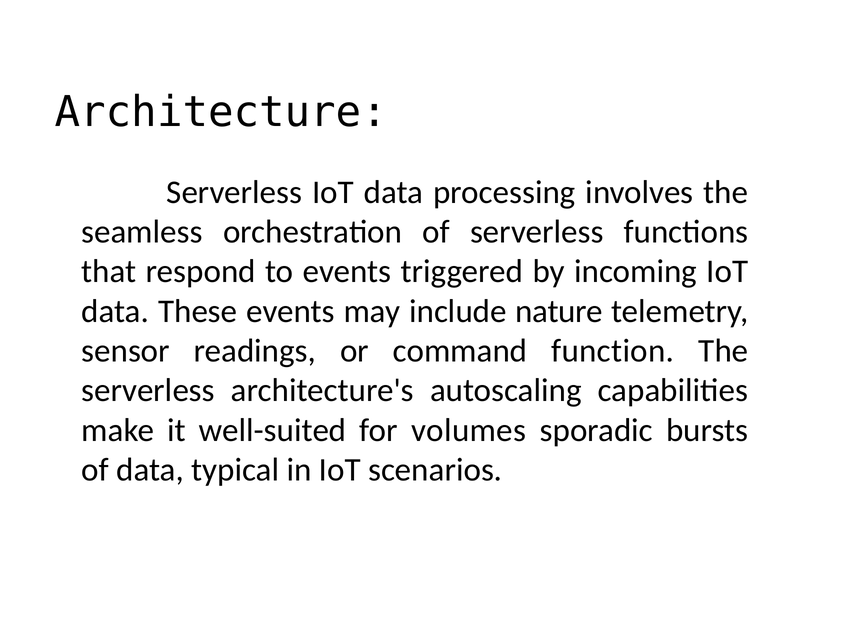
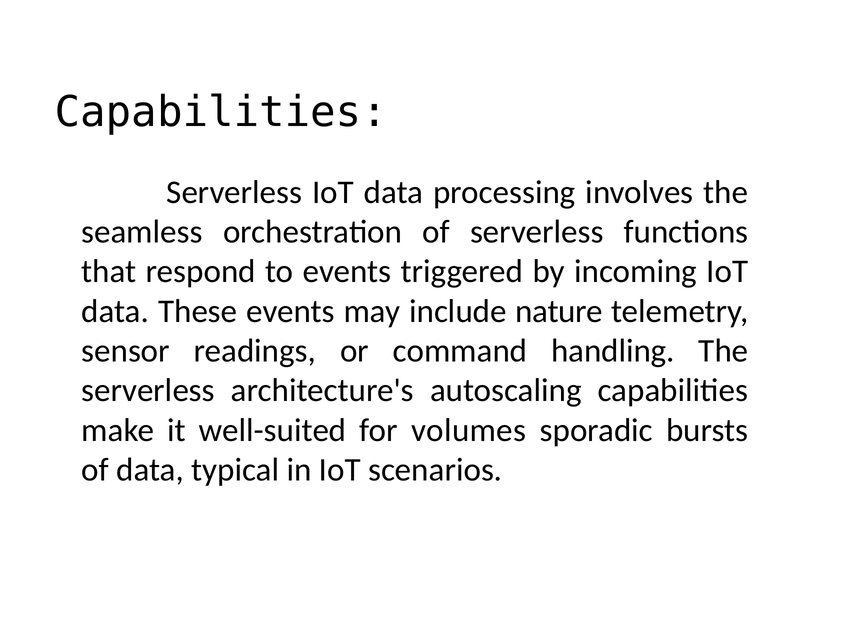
Architecture at (221, 112): Architecture -> Capabilities
function: function -> handling
